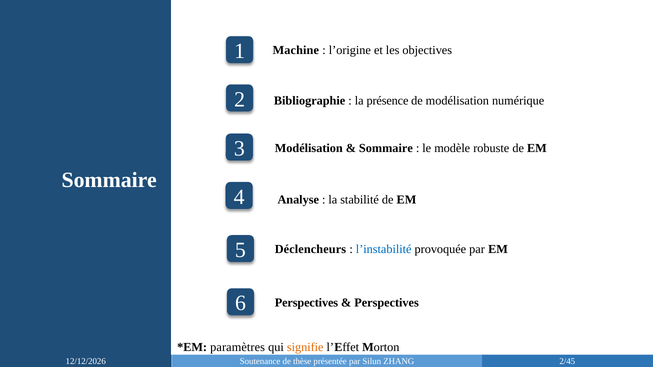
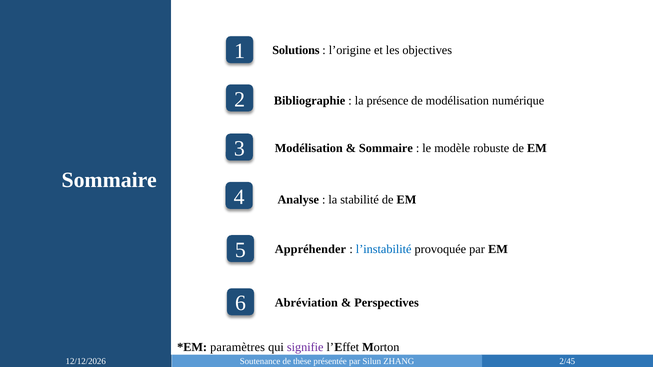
Machine: Machine -> Solutions
Déclencheurs: Déclencheurs -> Appréhender
Perspectives at (306, 303): Perspectives -> Abréviation
signifie colour: orange -> purple
